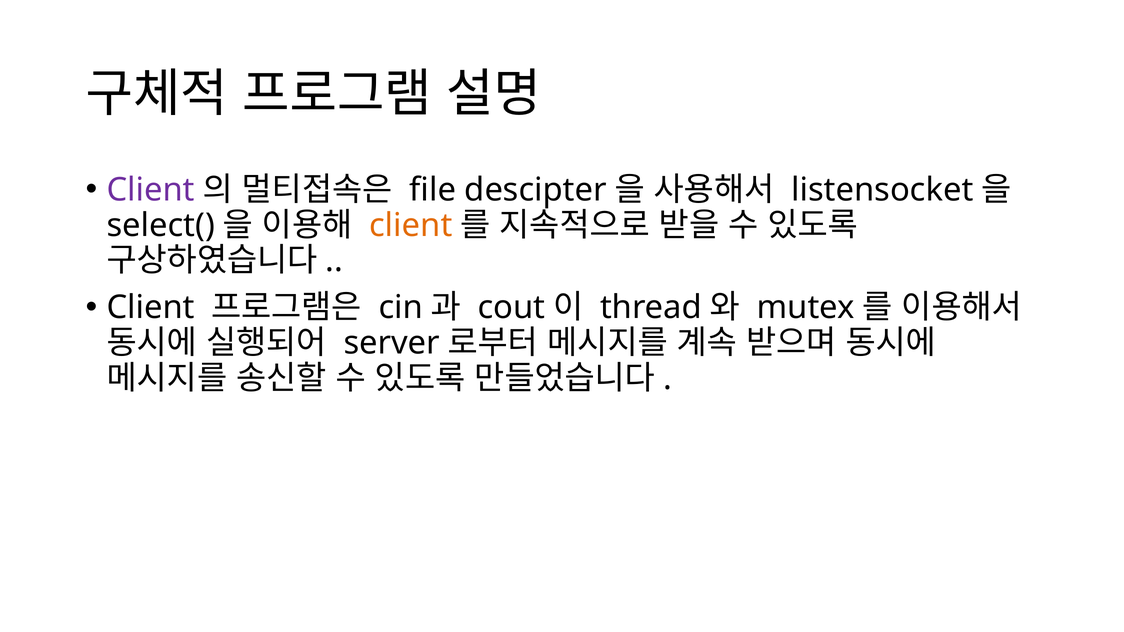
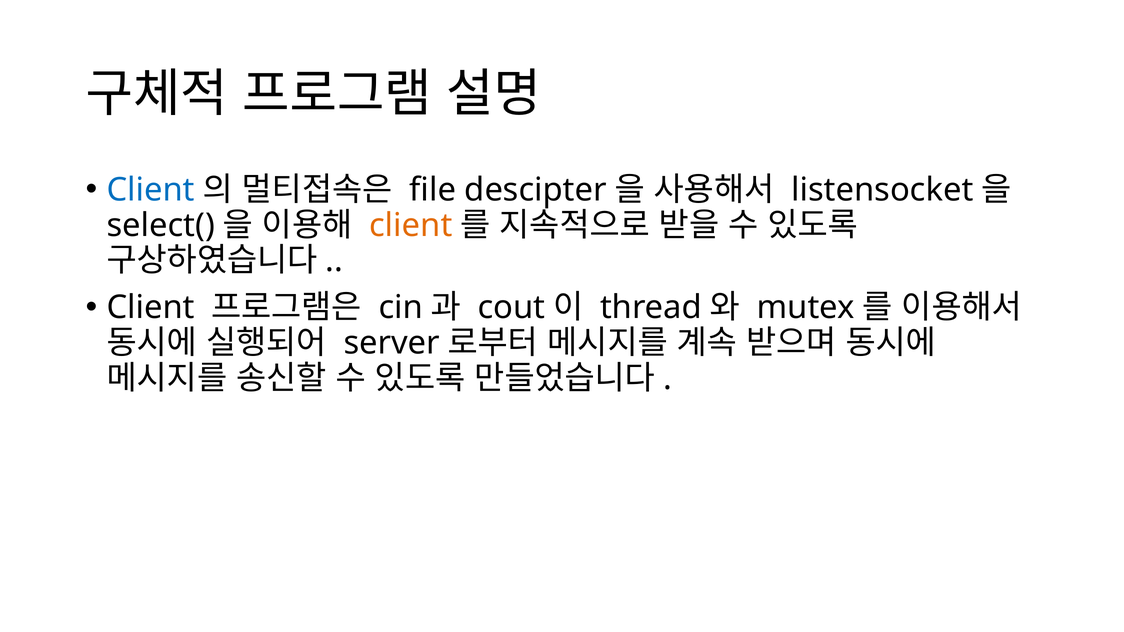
Client at (151, 190) colour: purple -> blue
